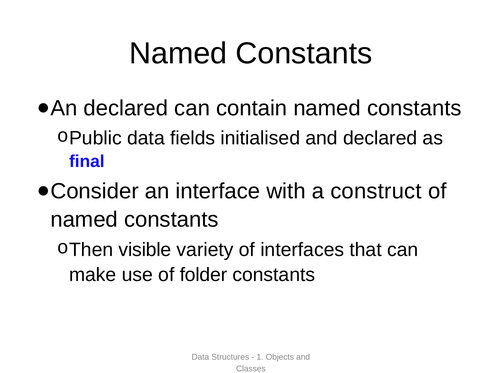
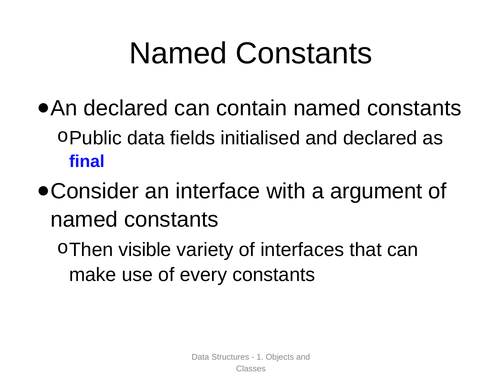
construct: construct -> argument
folder: folder -> every
